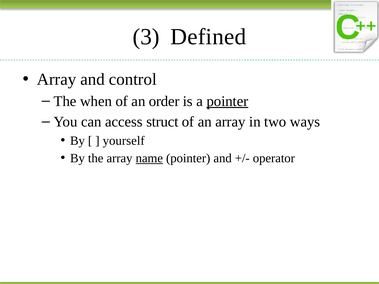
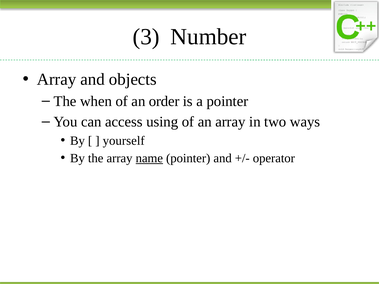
Defined: Defined -> Number
control: control -> objects
pointer at (227, 101) underline: present -> none
struct: struct -> using
